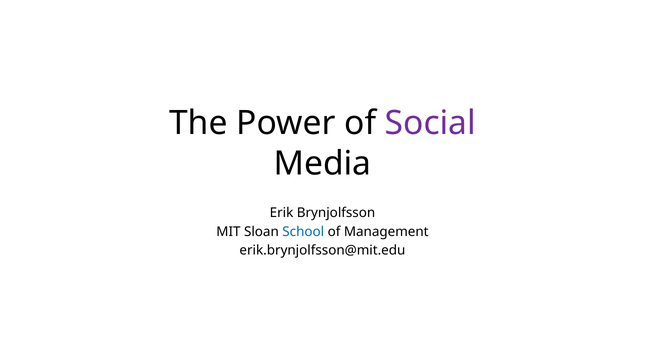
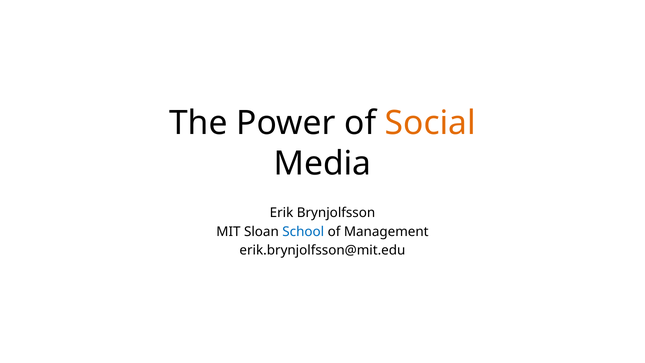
Social colour: purple -> orange
